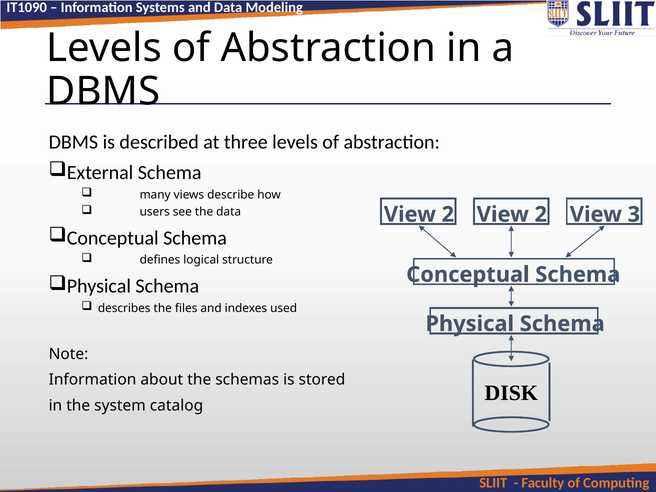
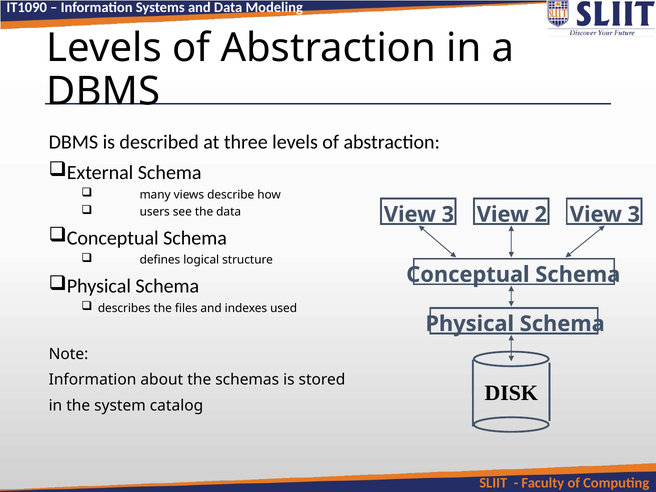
2 at (448, 215): 2 -> 3
